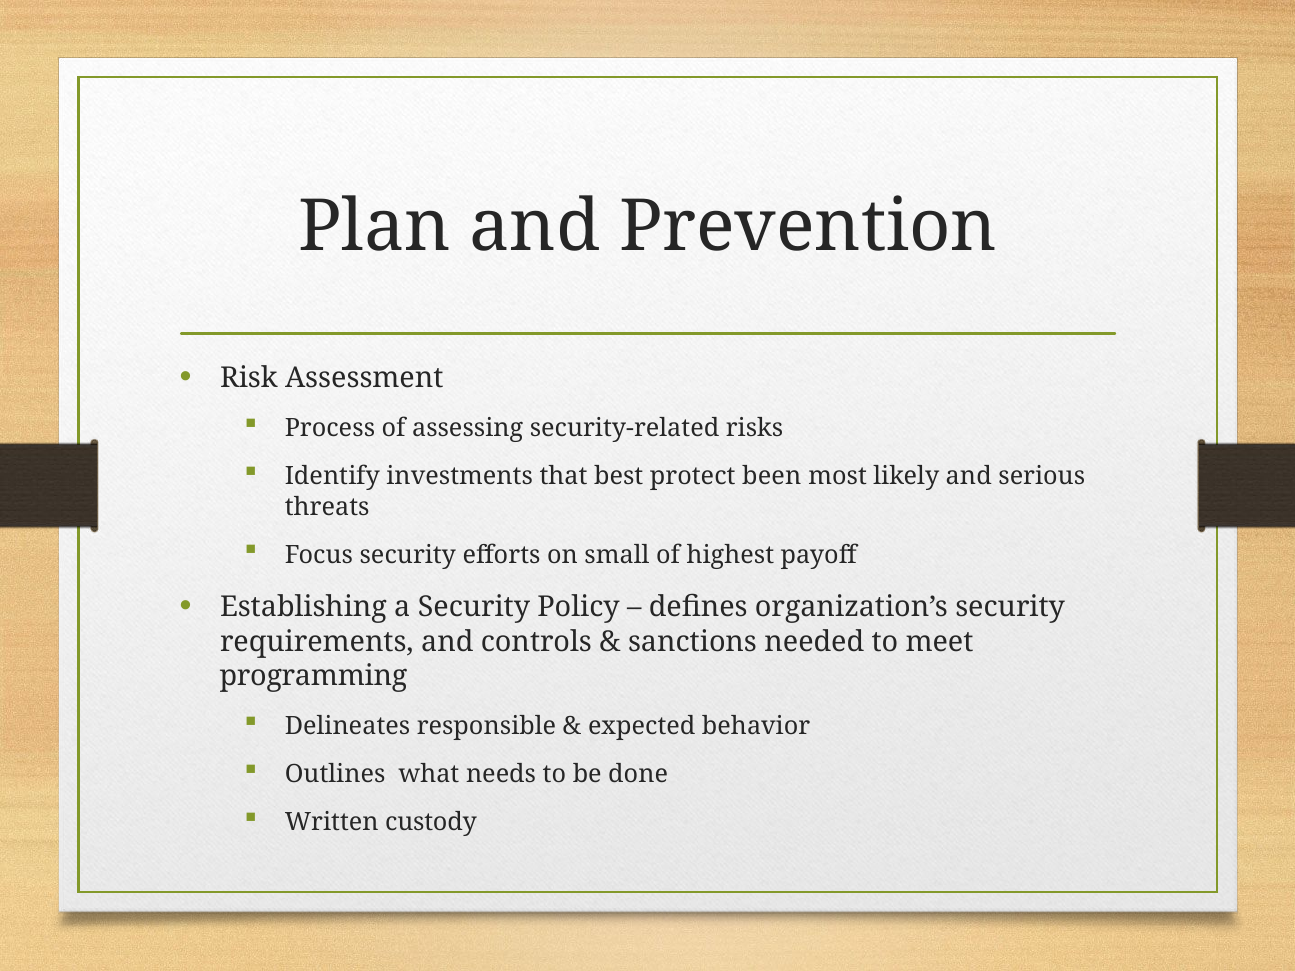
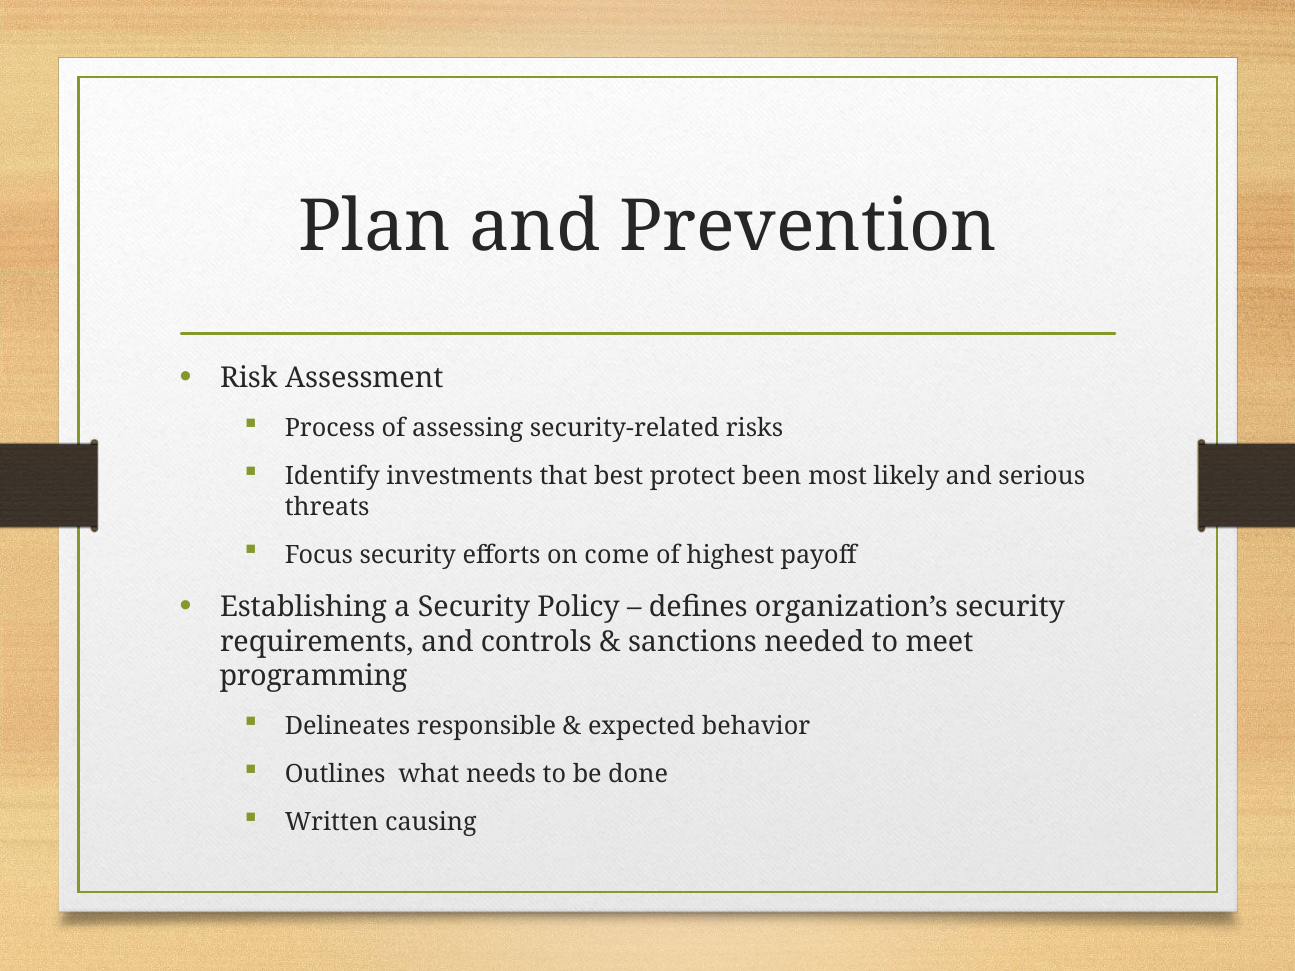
small: small -> come
custody: custody -> causing
